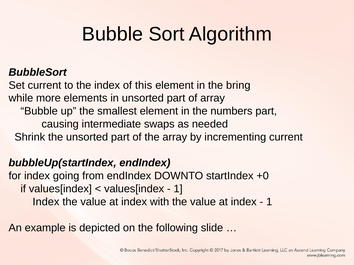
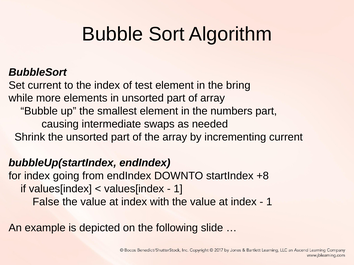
this: this -> test
+0: +0 -> +8
Index at (46, 202): Index -> False
